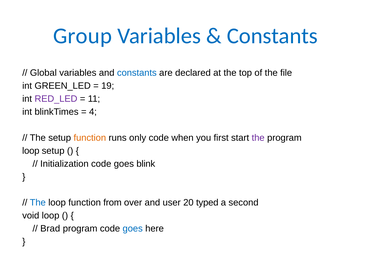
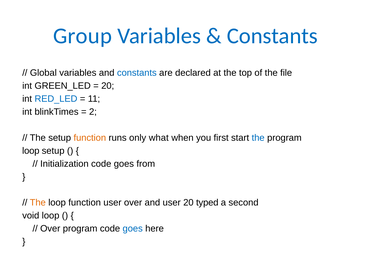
19 at (108, 86): 19 -> 20
RED_LED colour: purple -> blue
4: 4 -> 2
only code: code -> what
the at (258, 138) colour: purple -> blue
blink: blink -> from
The at (38, 203) colour: blue -> orange
function from: from -> user
Brad at (50, 229): Brad -> Over
